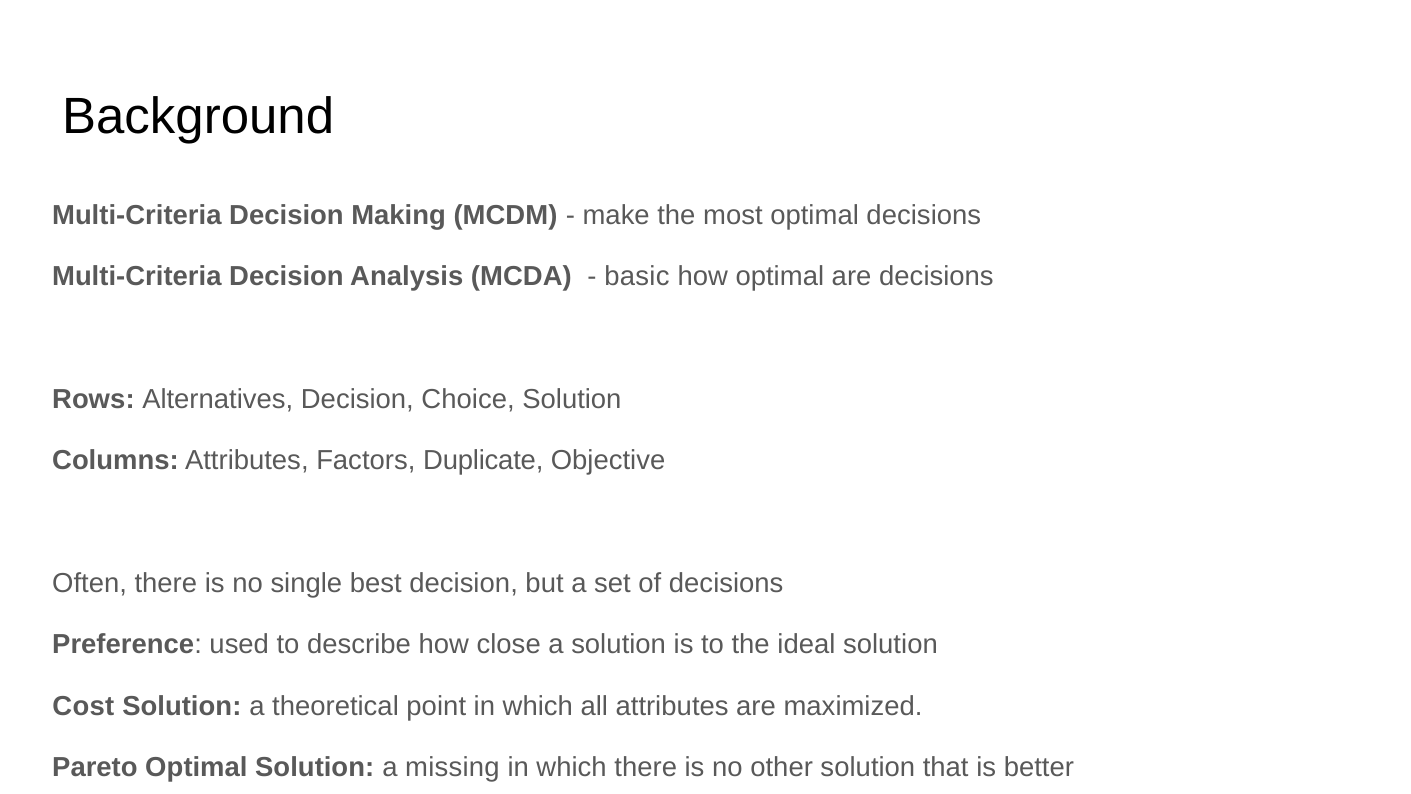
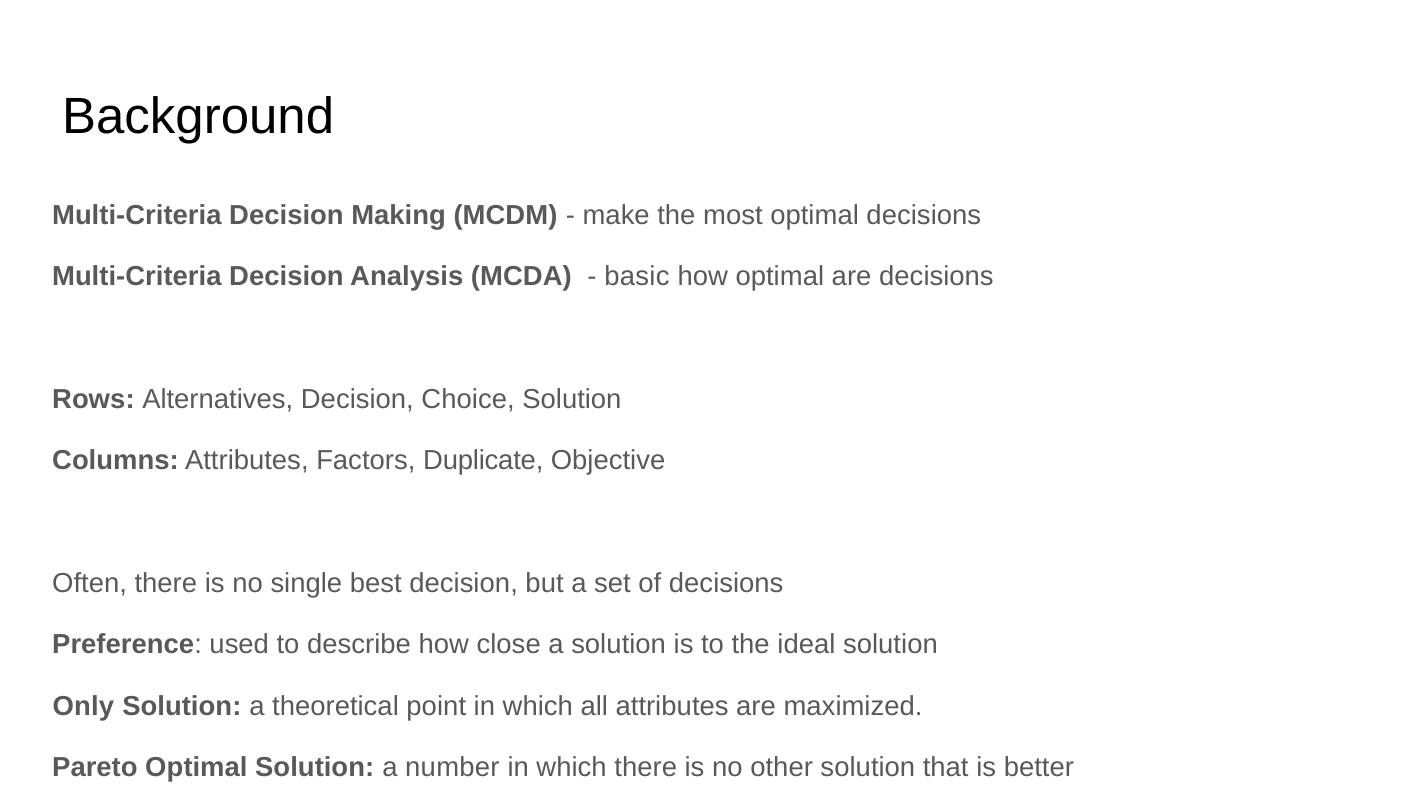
Cost: Cost -> Only
missing: missing -> number
